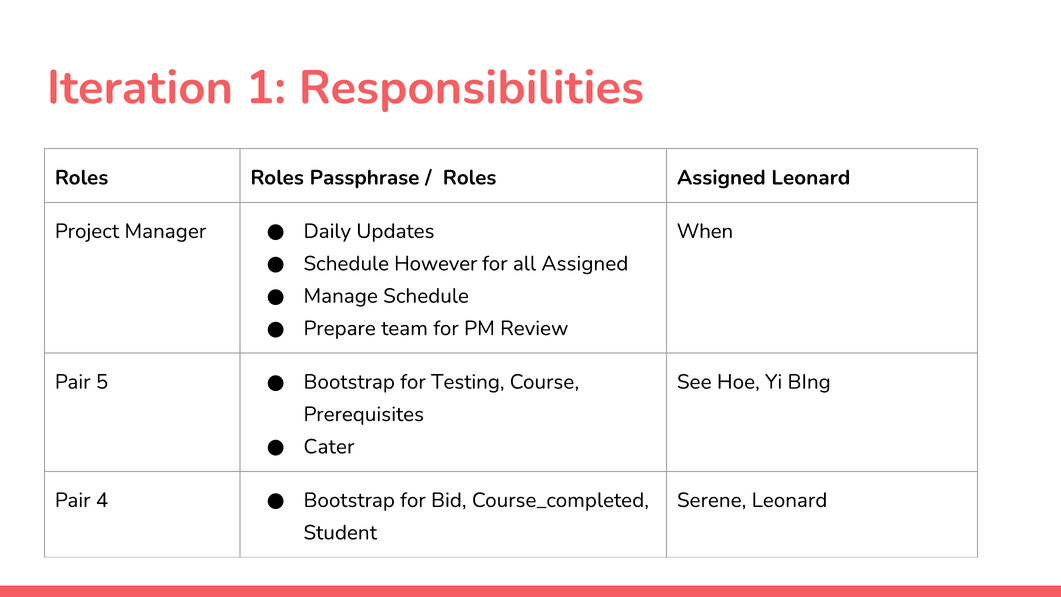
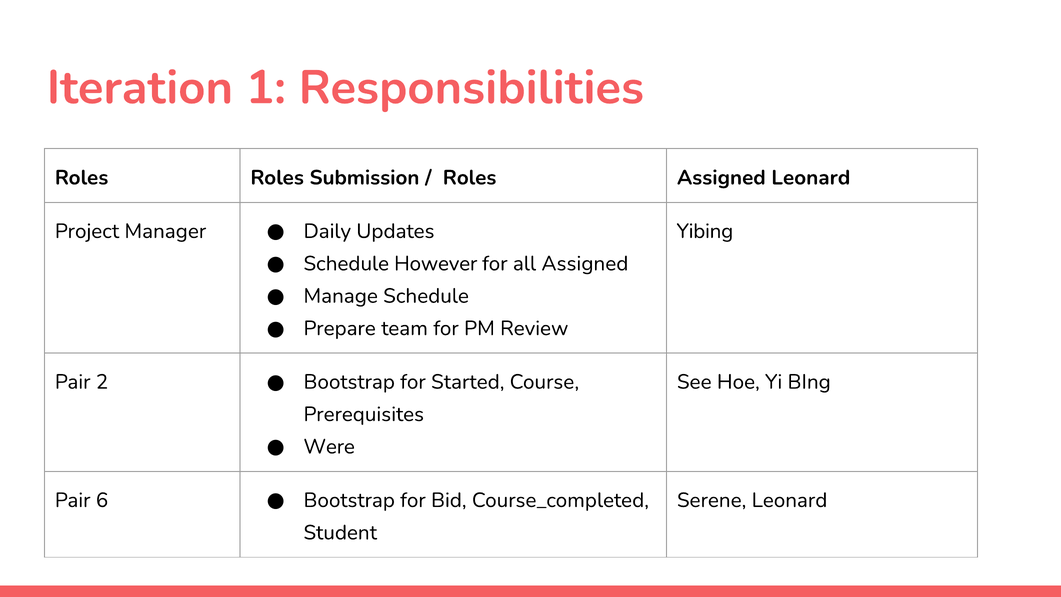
Passphrase: Passphrase -> Submission
When: When -> Yibing
5: 5 -> 2
Testing: Testing -> Started
Cater: Cater -> Were
4: 4 -> 6
